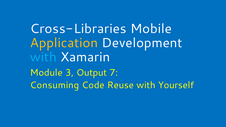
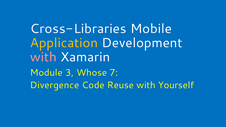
with at (43, 57) colour: light blue -> pink
Output: Output -> Whose
Consuming: Consuming -> Divergence
